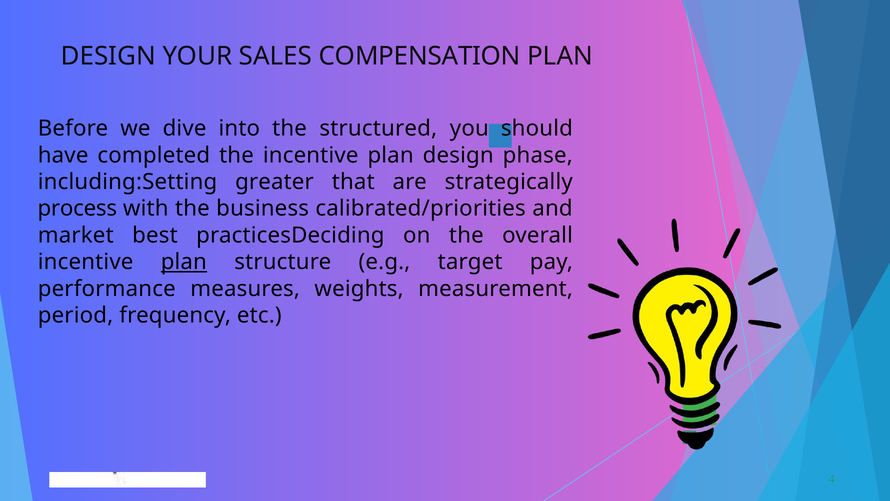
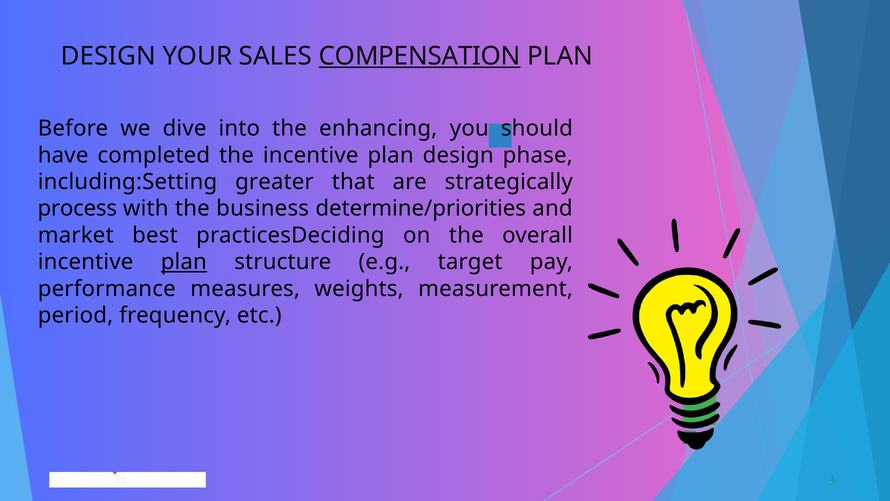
COMPENSATION underline: none -> present
structured: structured -> enhancing
calibrated/priorities: calibrated/priorities -> determine/priorities
